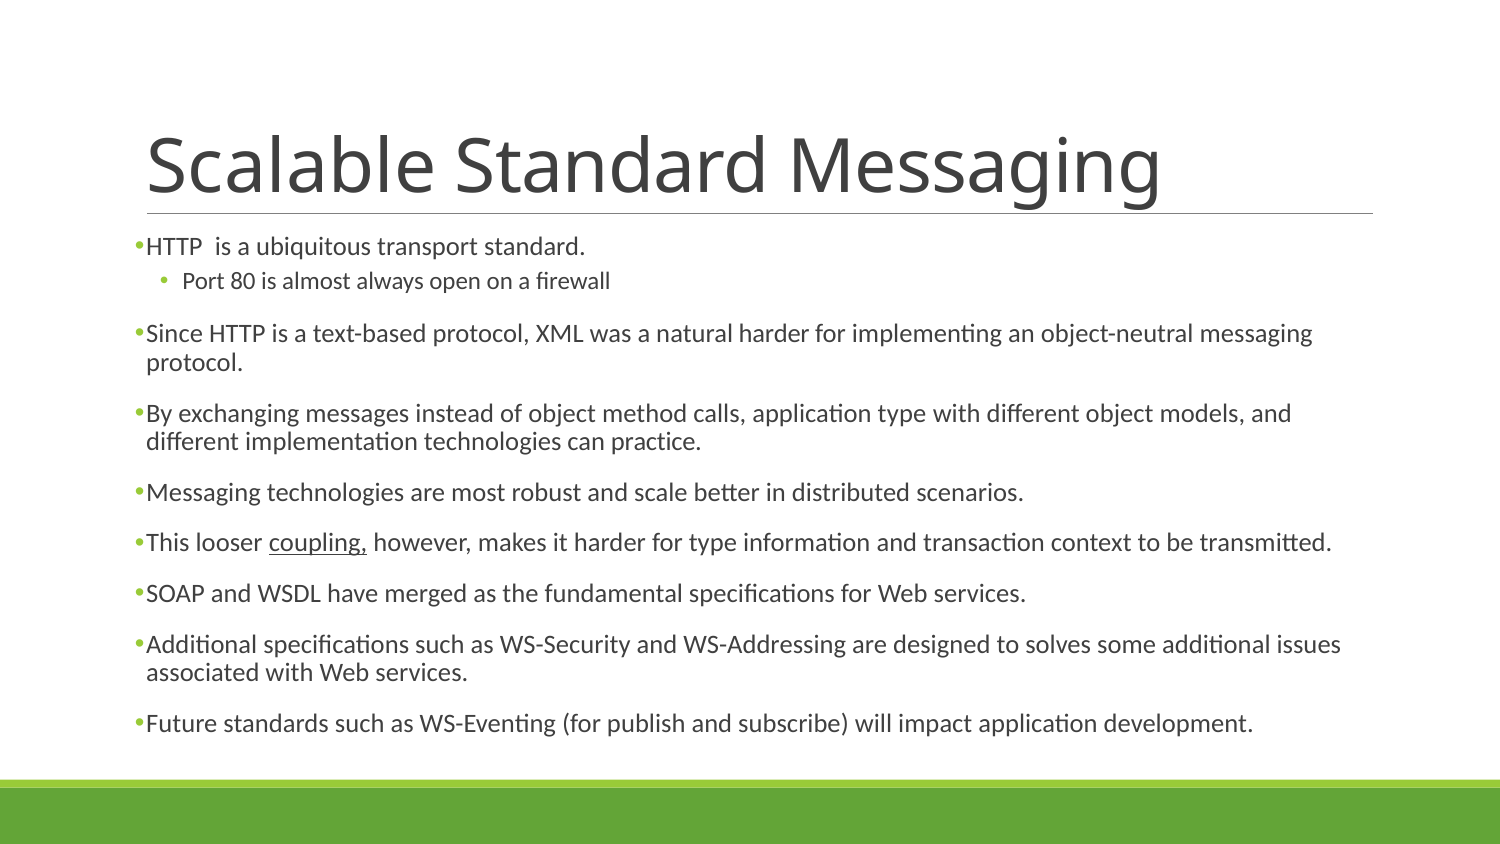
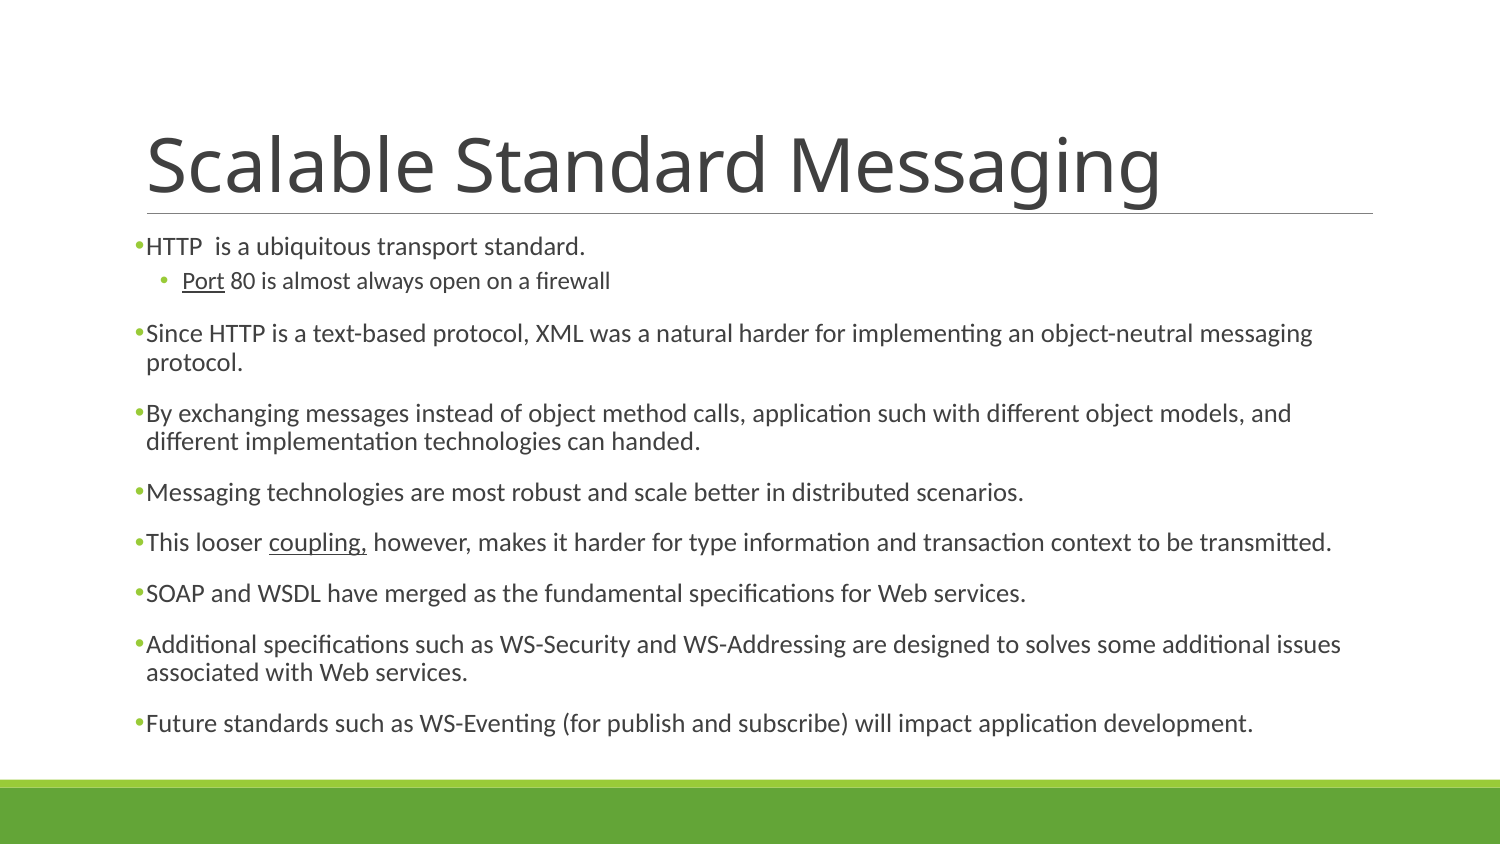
Port underline: none -> present
application type: type -> such
practice: practice -> handed
